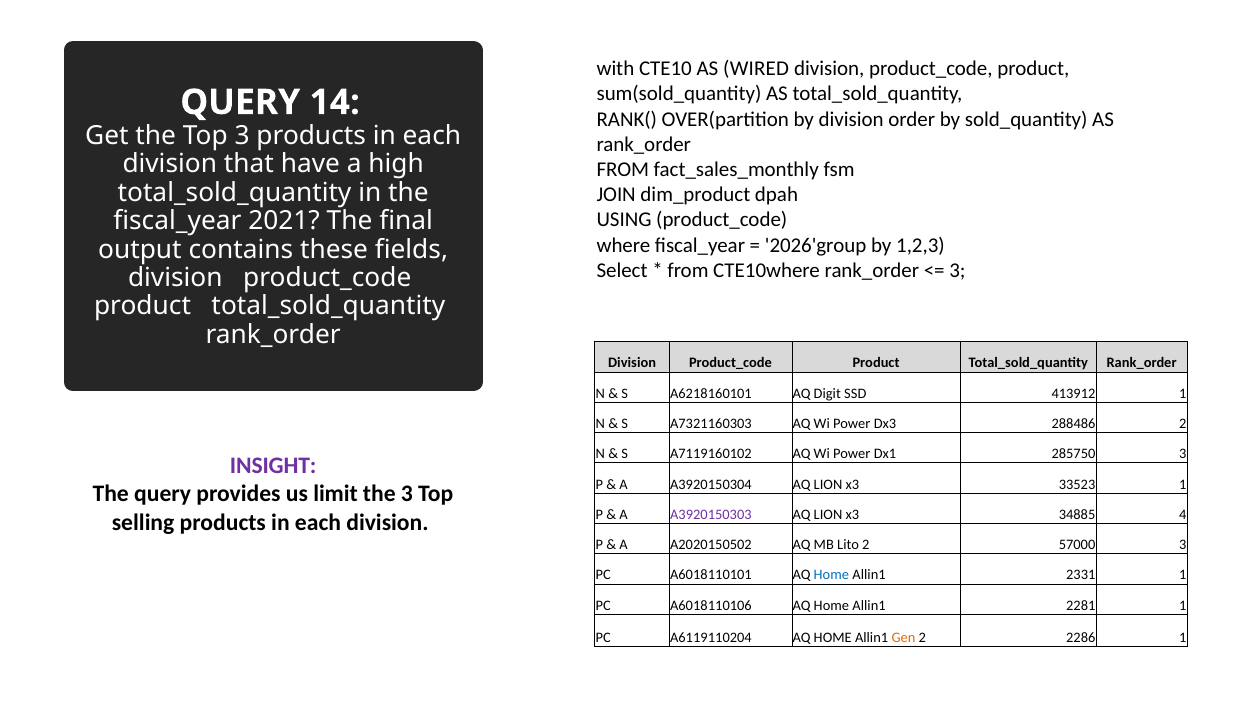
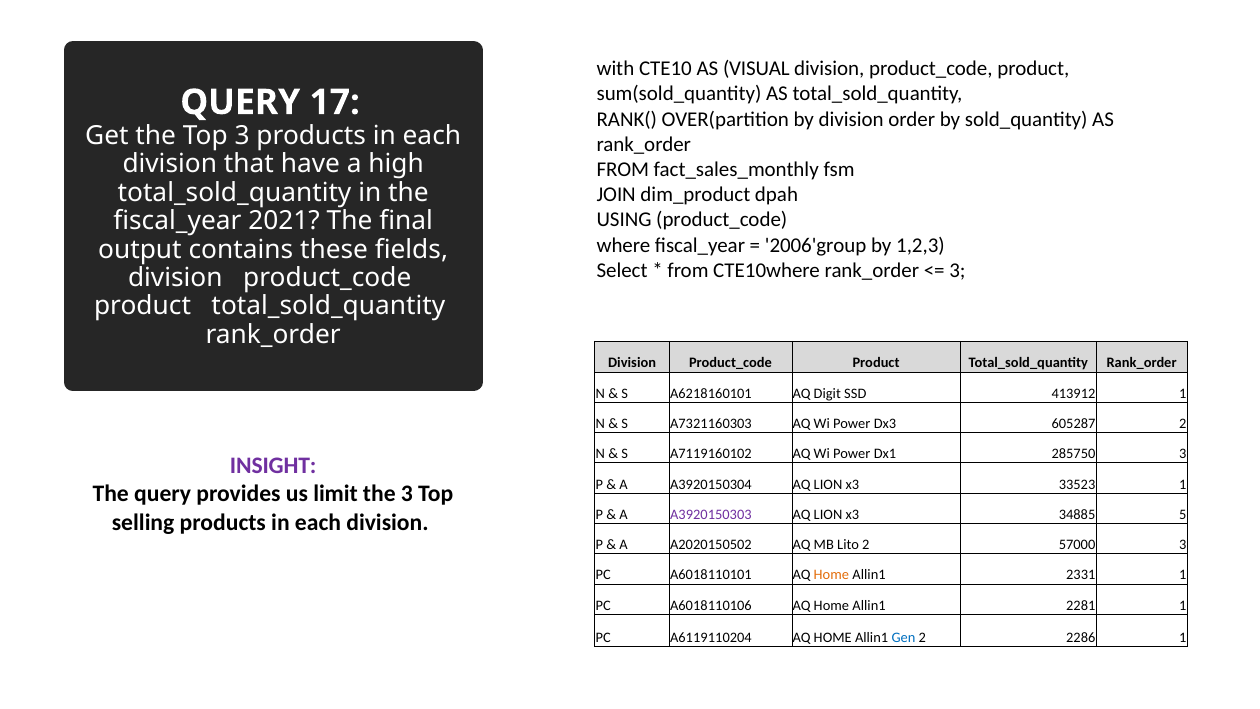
WIRED: WIRED -> VISUAL
14: 14 -> 17
2026'group: 2026'group -> 2006'group
288486: 288486 -> 605287
4: 4 -> 5
Home at (831, 575) colour: blue -> orange
Gen colour: orange -> blue
